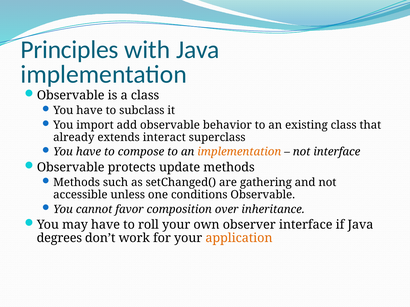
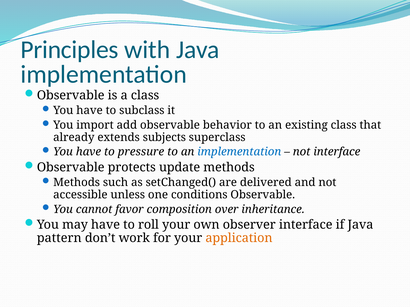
interact: interact -> subjects
compose: compose -> pressure
implementation at (239, 152) colour: orange -> blue
gathering: gathering -> delivered
degrees: degrees -> pattern
